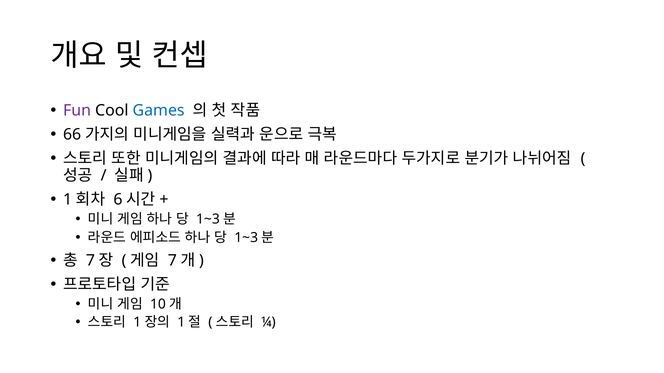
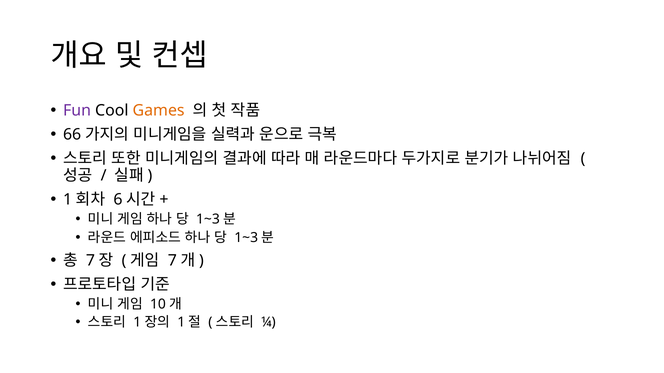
Games colour: blue -> orange
